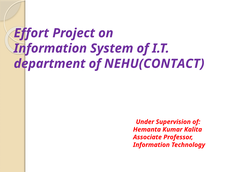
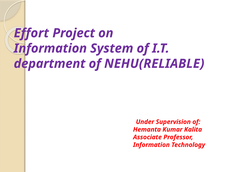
NEHU(CONTACT: NEHU(CONTACT -> NEHU(RELIABLE
